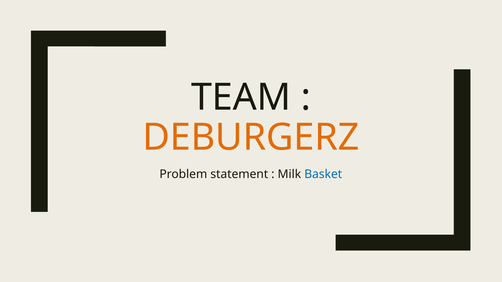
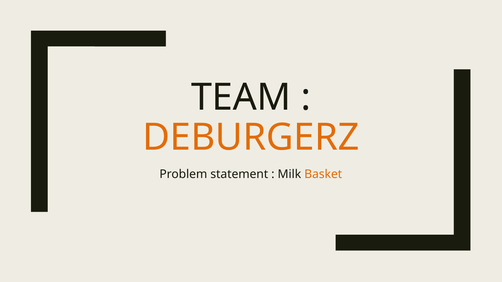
Basket colour: blue -> orange
